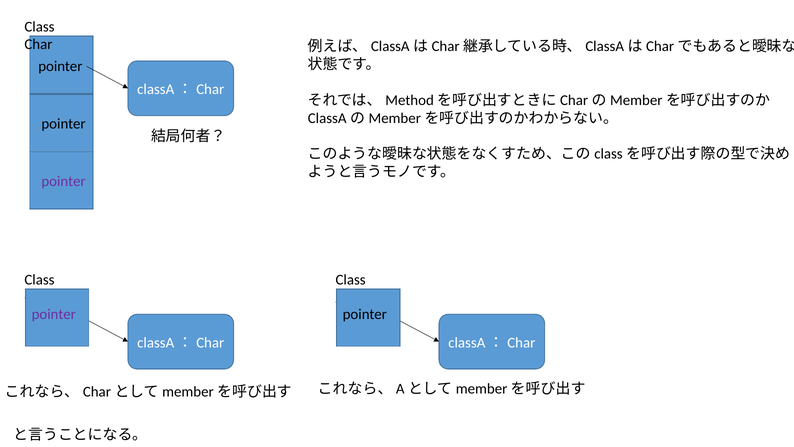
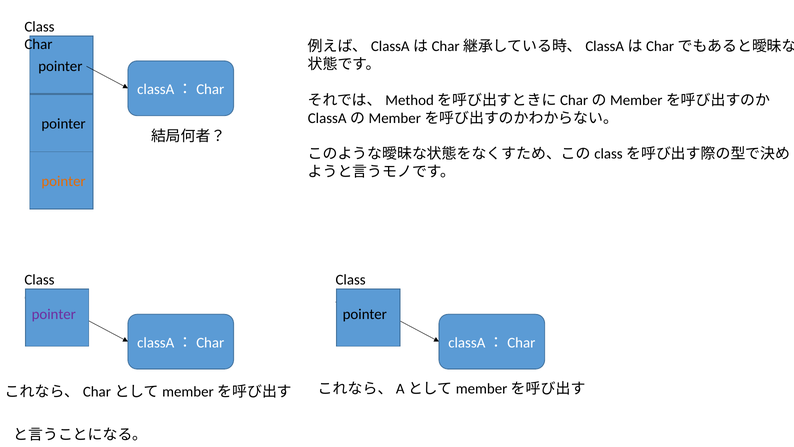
pointer at (64, 181) colour: purple -> orange
